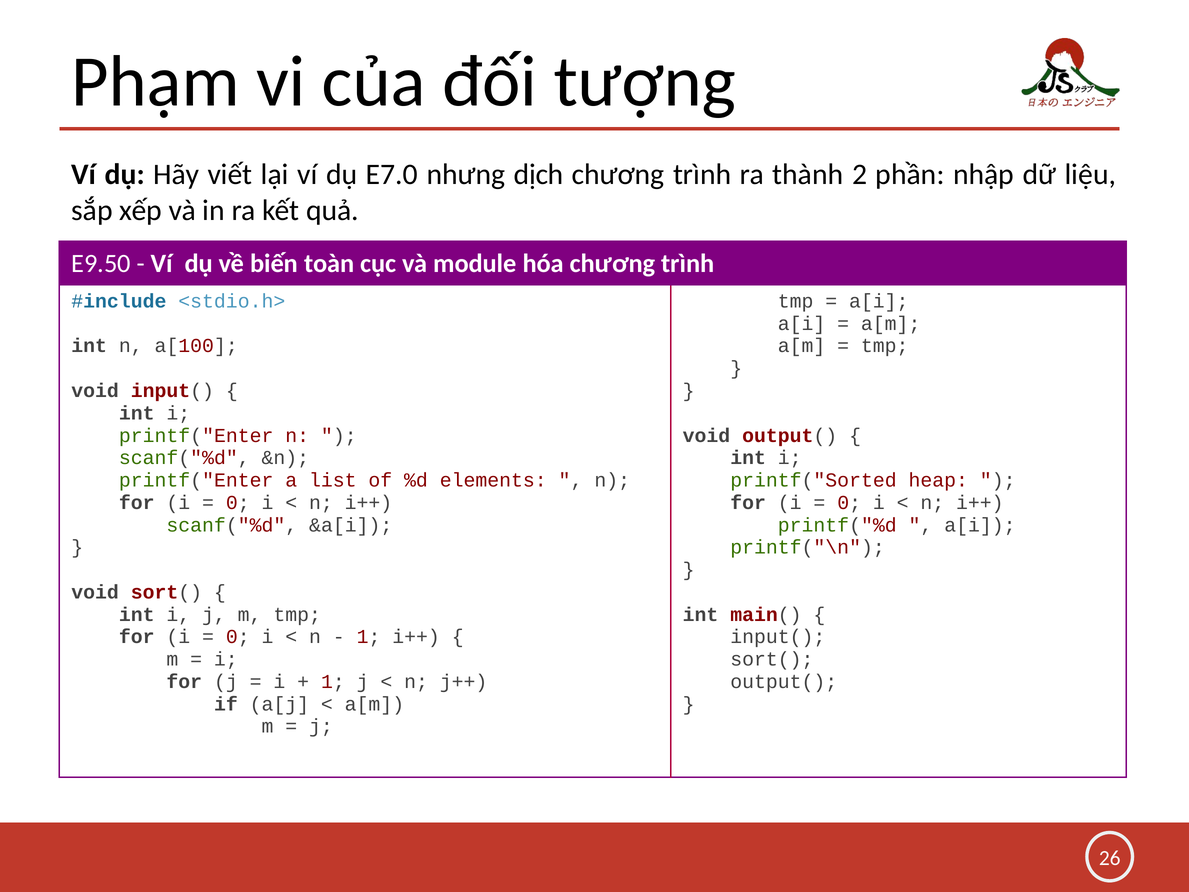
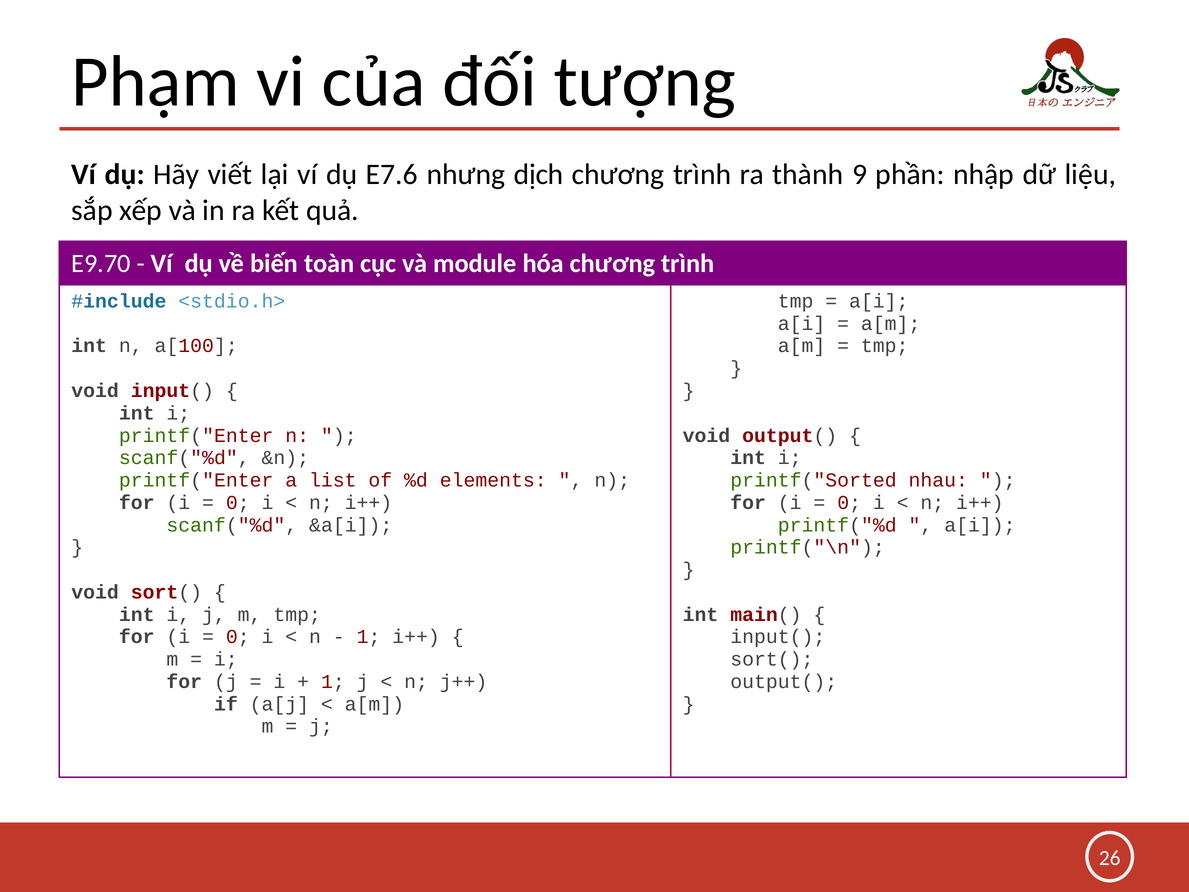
E7.0: E7.0 -> E7.6
2: 2 -> 9
E9.50: E9.50 -> E9.70
heap: heap -> nhau
